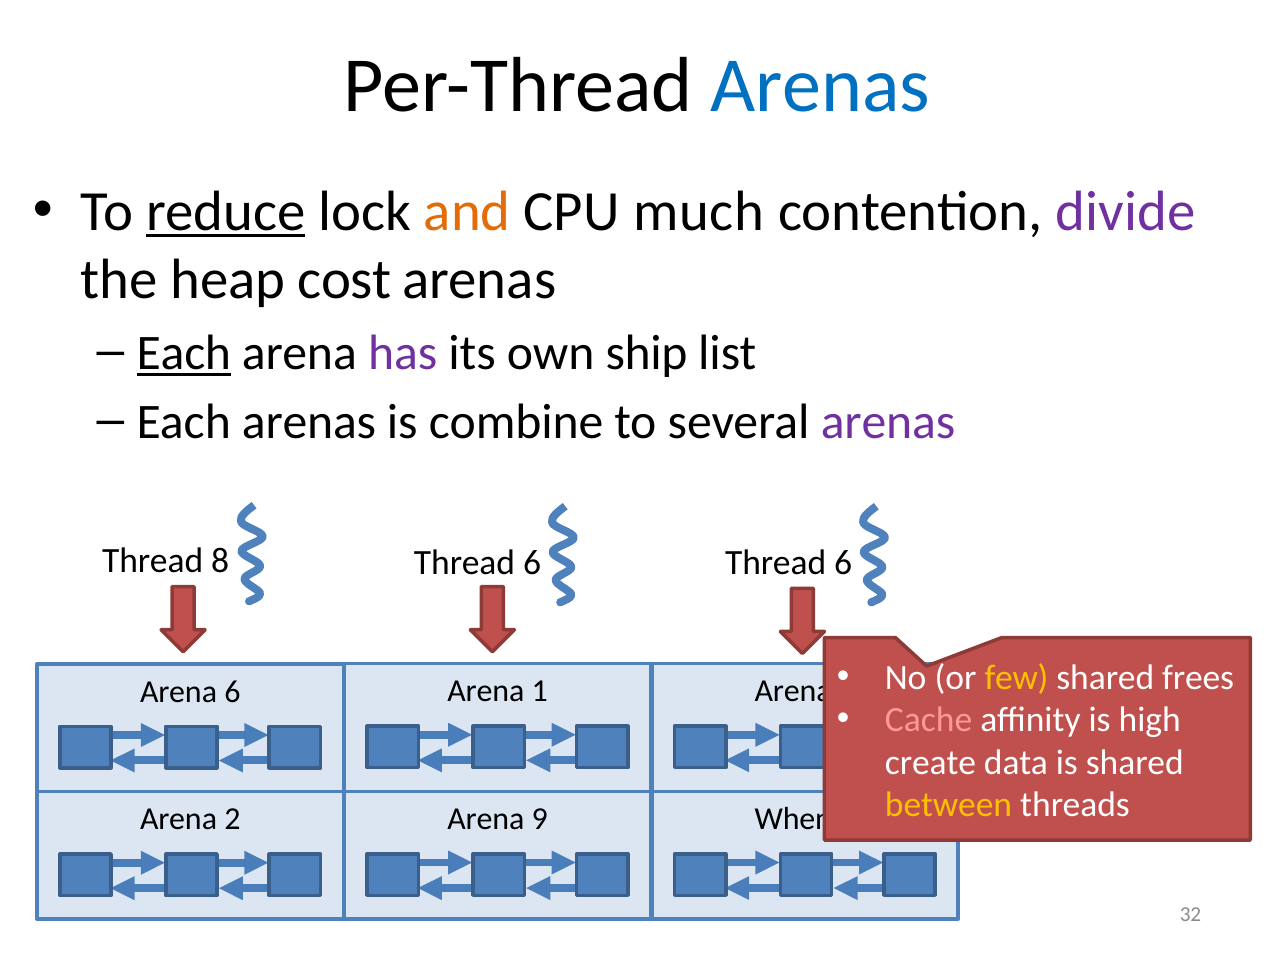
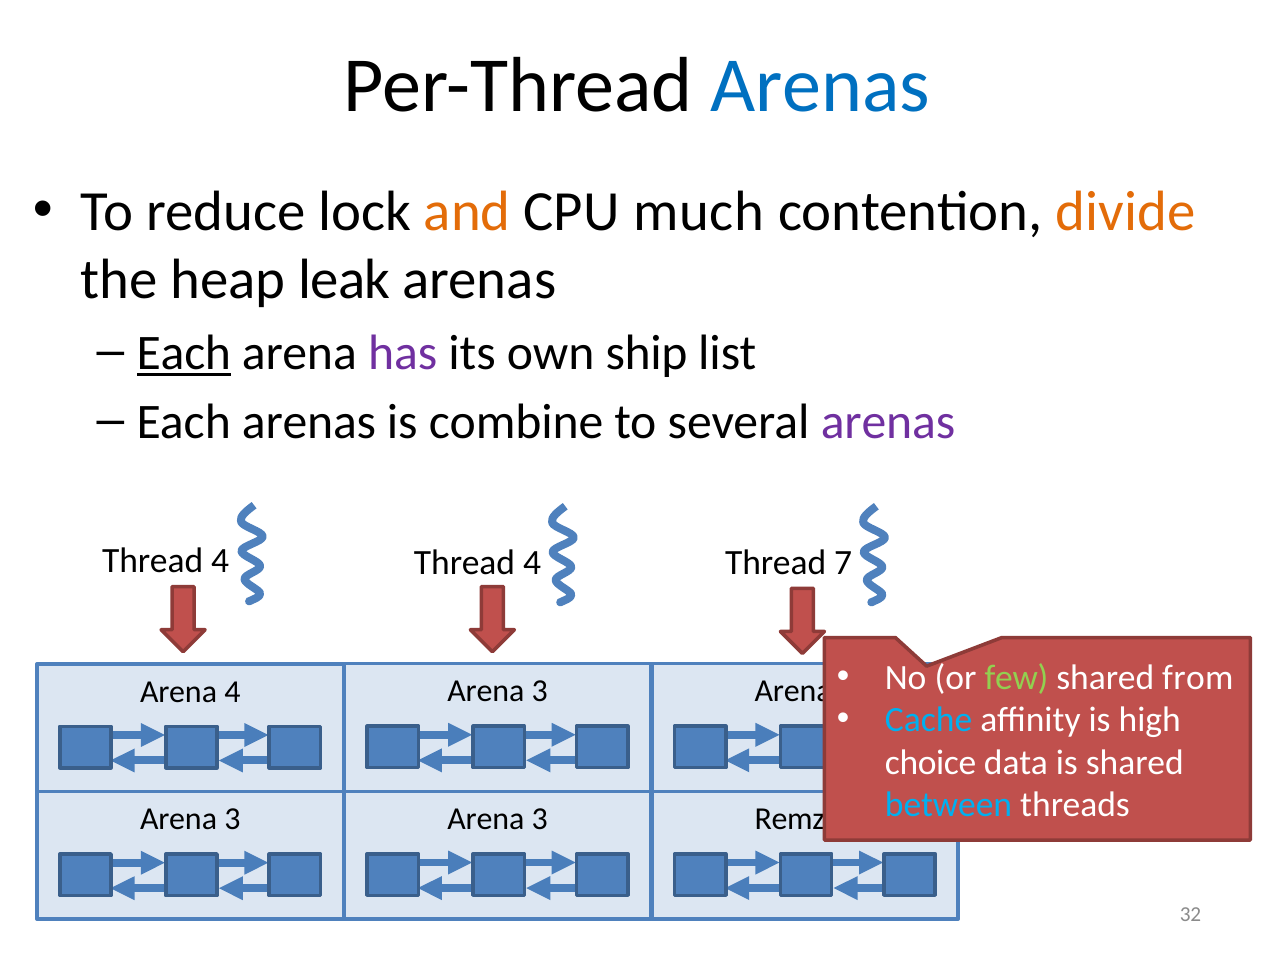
reduce underline: present -> none
divide colour: purple -> orange
cost: cost -> leak
8 at (220, 561): 8 -> 4
6 at (532, 563): 6 -> 4
6 at (843, 563): 6 -> 7
few colour: yellow -> light green
frees: frees -> from
1 at (540, 692): 1 -> 3
Arena 6: 6 -> 4
Cache colour: pink -> light blue
create: create -> choice
between colour: yellow -> light blue
9 at (540, 820): 9 -> 3
When: When -> Remzi
2 at (232, 820): 2 -> 3
